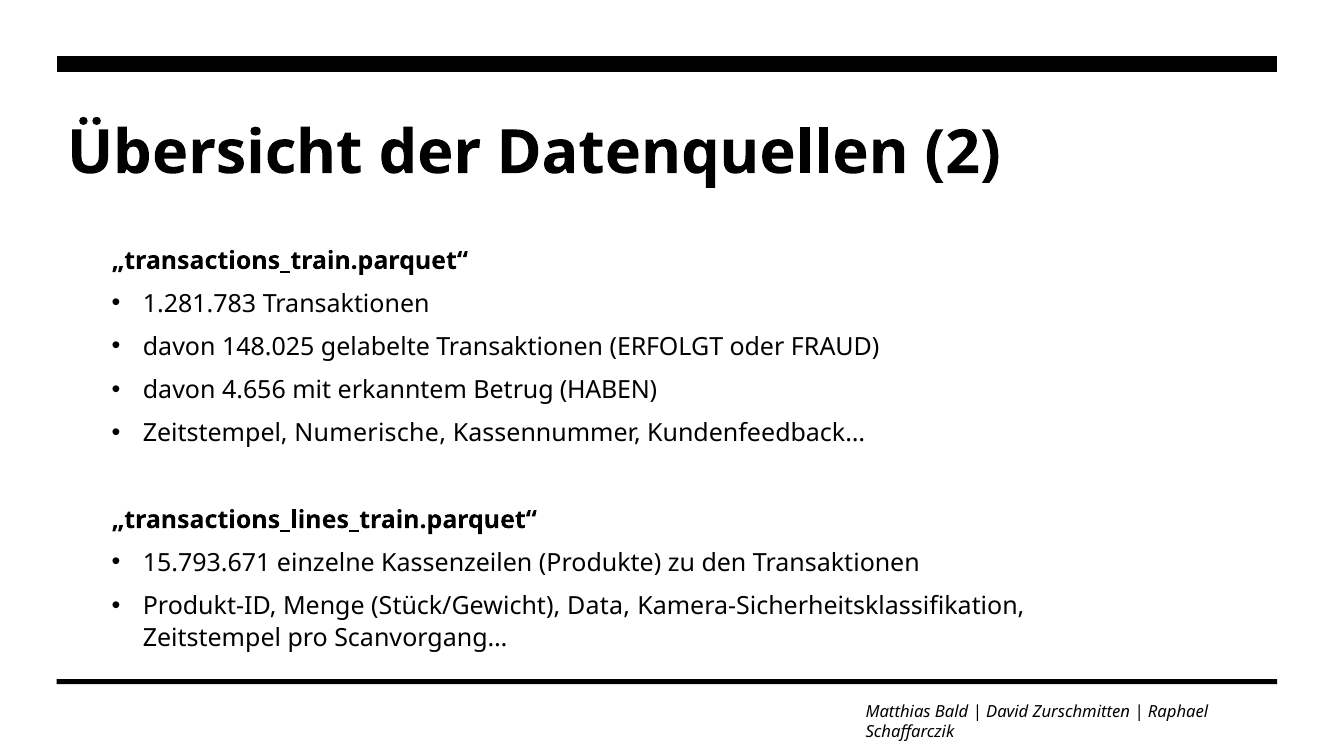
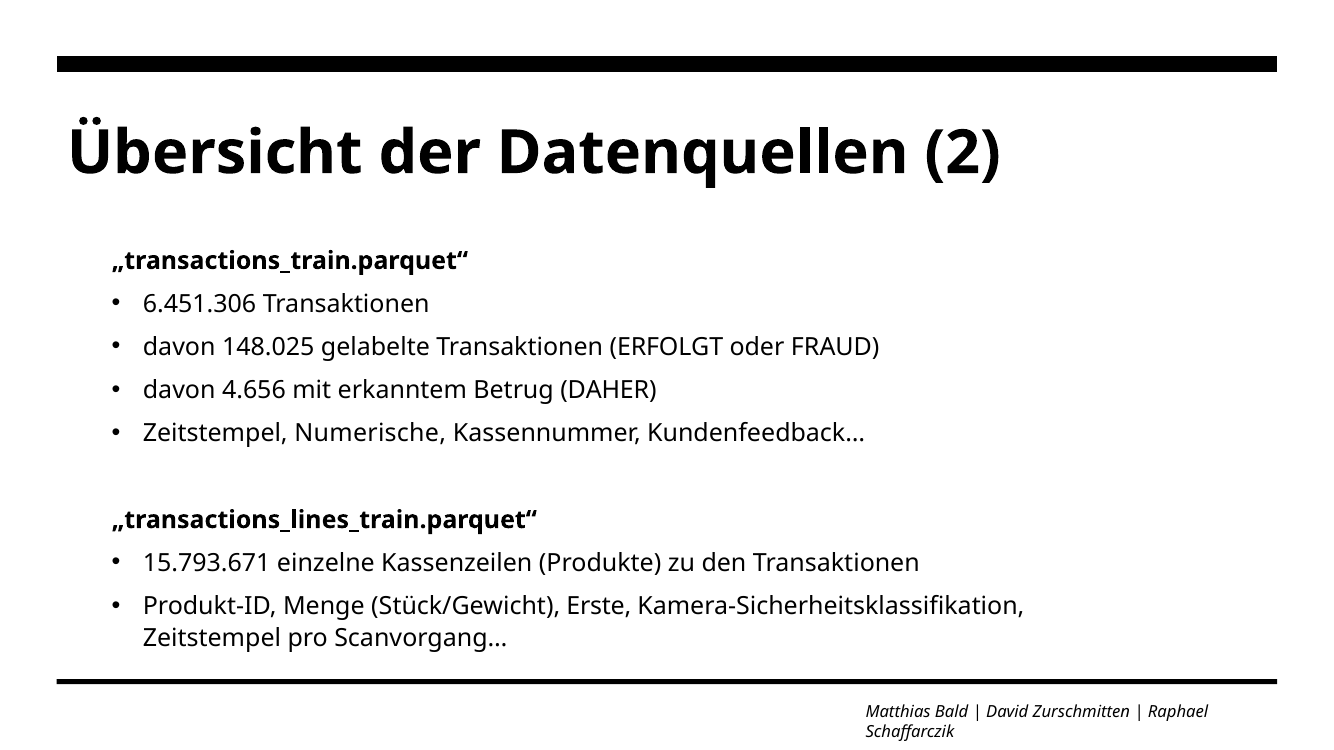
1.281.783: 1.281.783 -> 6.451.306
HABEN: HABEN -> DAHER
Data: Data -> Erste
